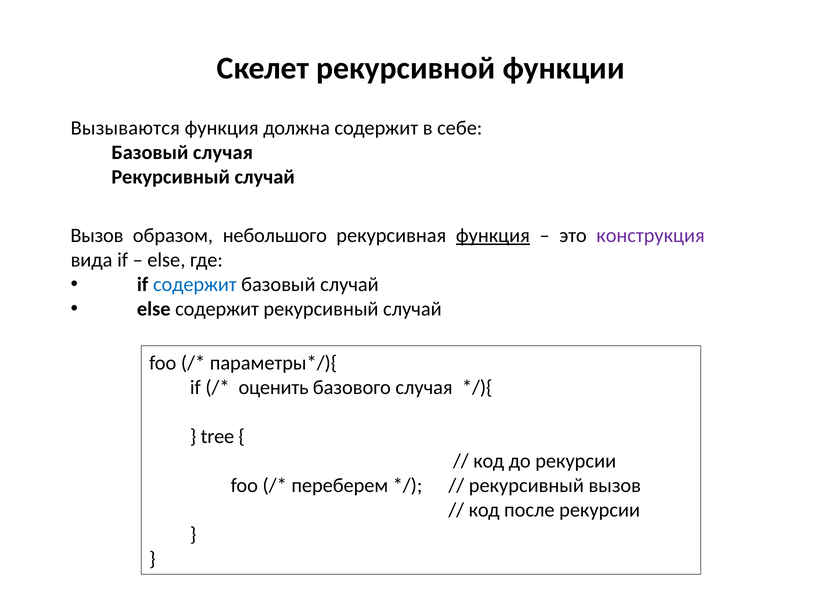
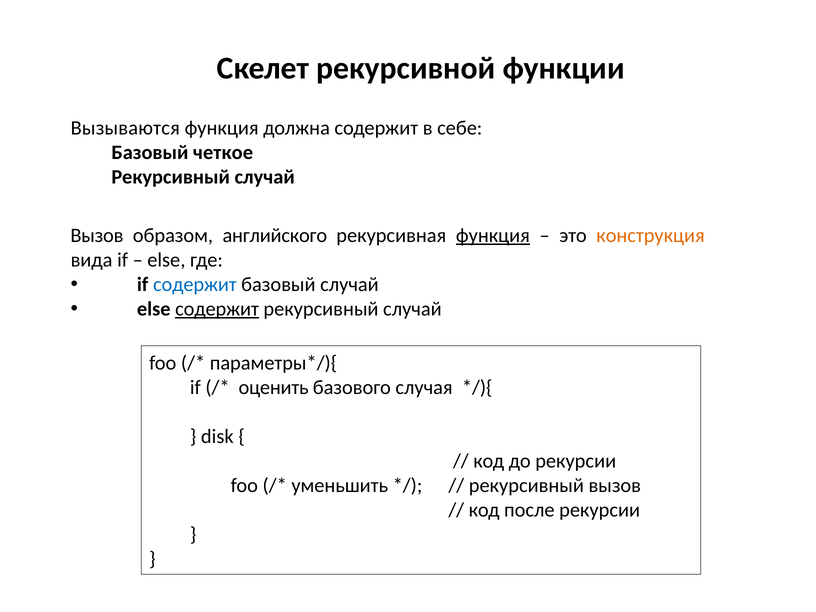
Базовый случая: случая -> четкое
небольшого: небольшого -> английского
конструкция colour: purple -> orange
содержит at (217, 309) underline: none -> present
tree: tree -> disk
переберем: переберем -> уменьшить
